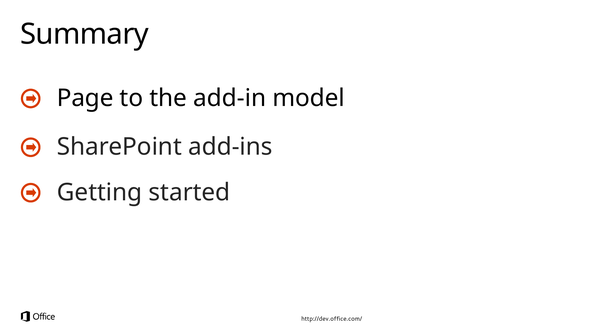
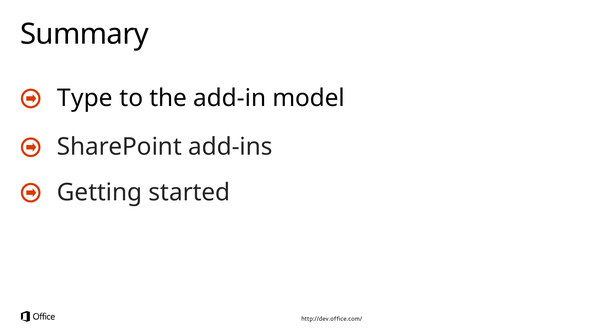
Page: Page -> Type
